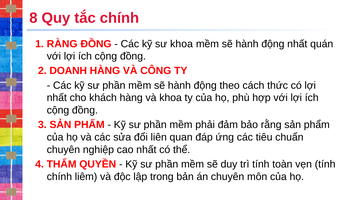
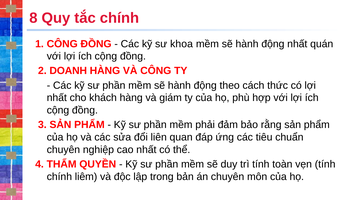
1 RÀNG: RÀNG -> CÔNG
và khoa: khoa -> giám
